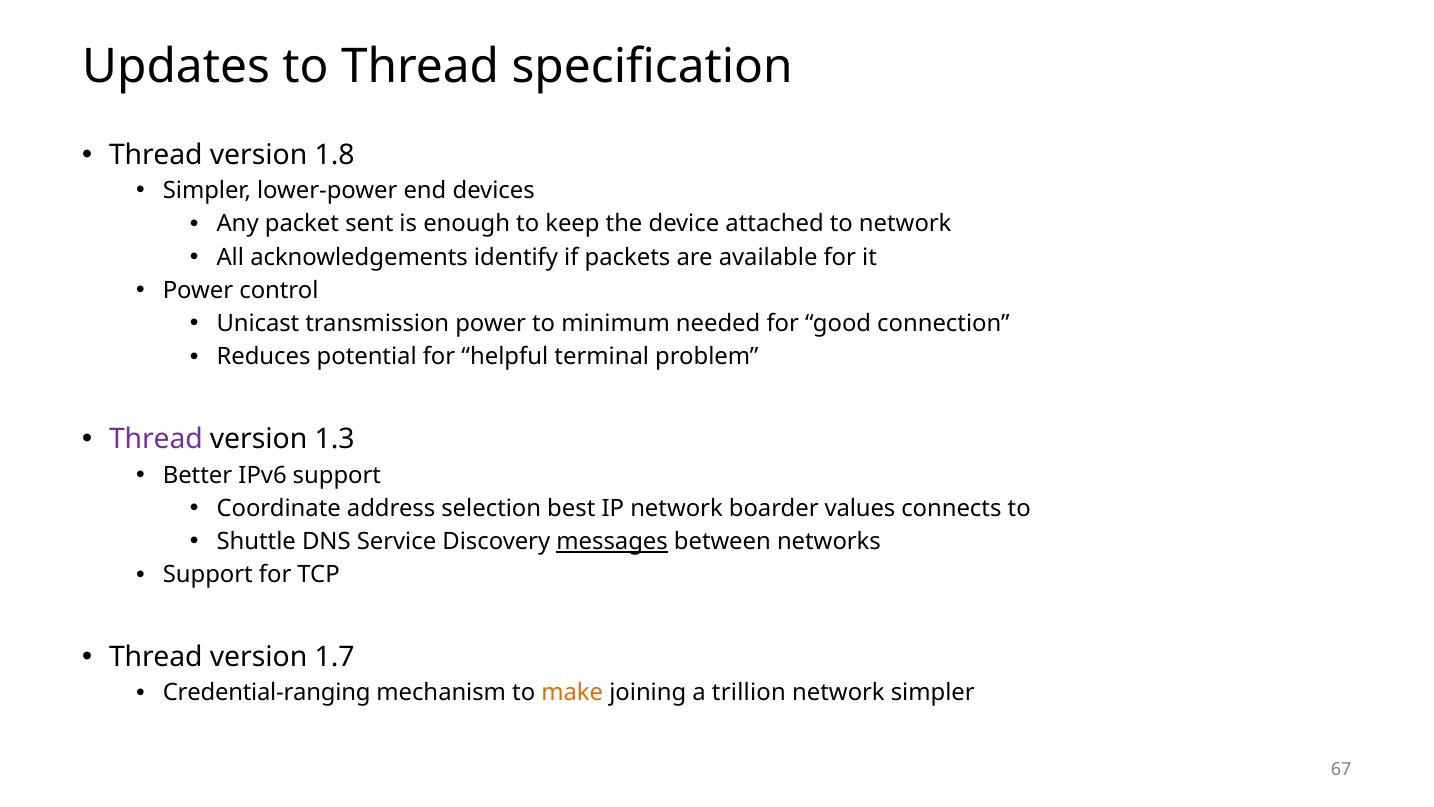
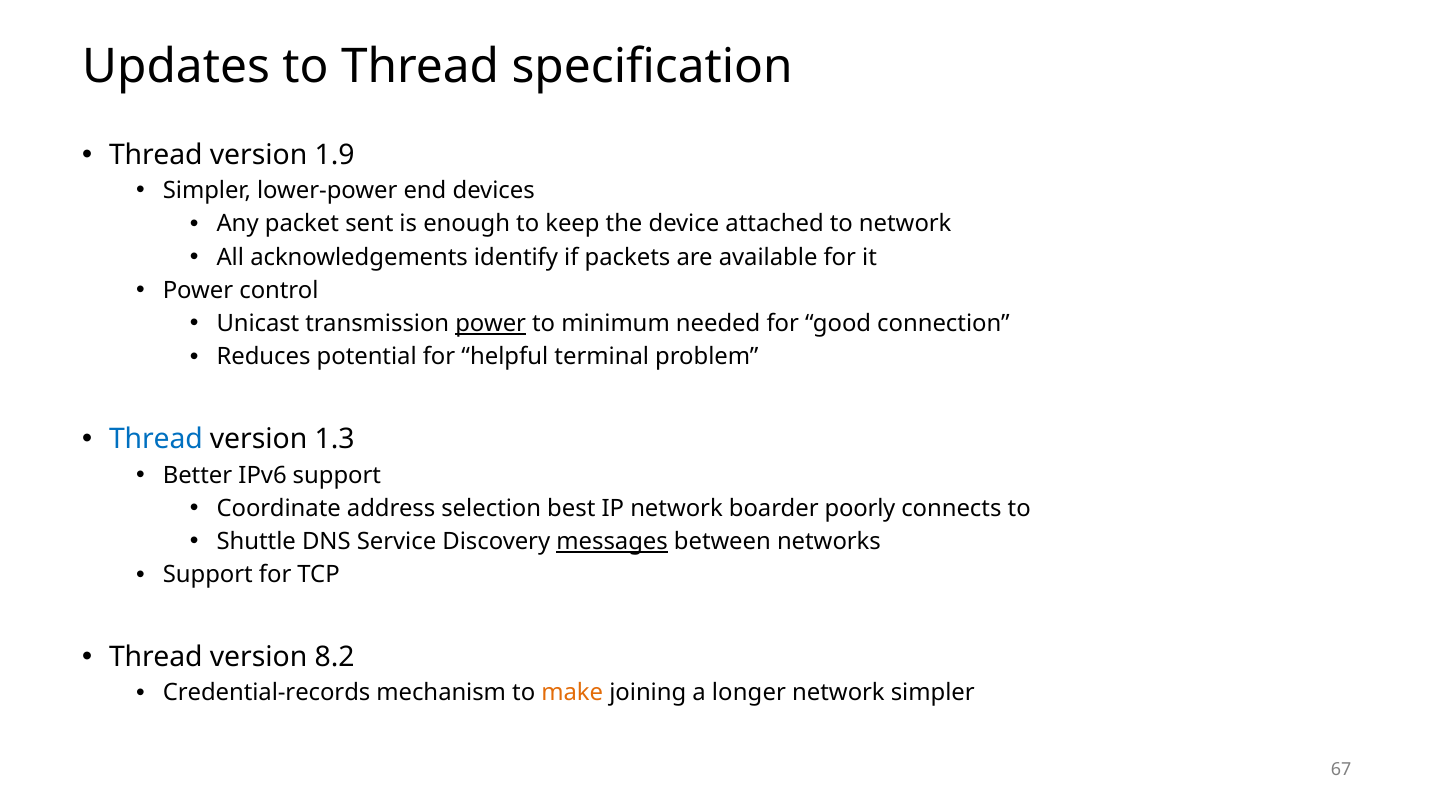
1.8: 1.8 -> 1.9
power at (491, 324) underline: none -> present
Thread at (156, 439) colour: purple -> blue
values: values -> poorly
1.7: 1.7 -> 8.2
Credential-ranging: Credential-ranging -> Credential-records
trillion: trillion -> longer
